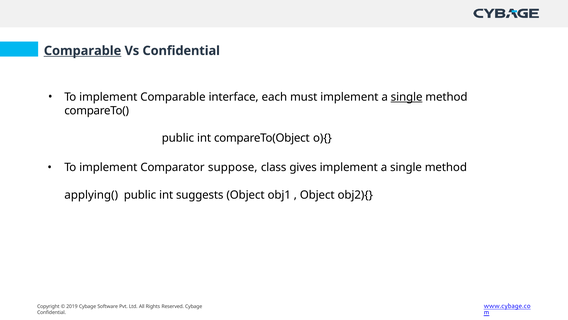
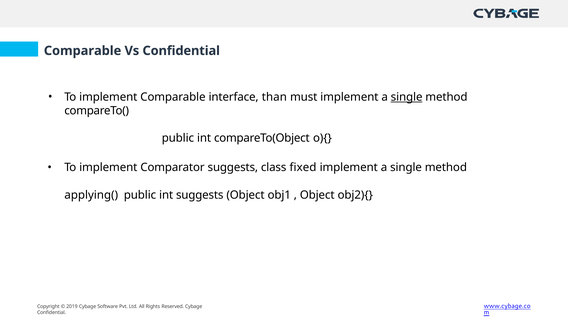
Comparable at (83, 51) underline: present -> none
each: each -> than
Comparator suppose: suppose -> suggests
gives: gives -> fixed
